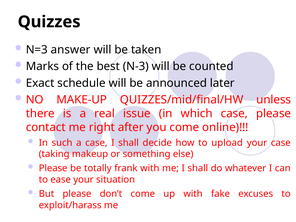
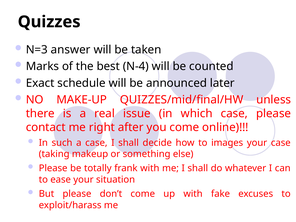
N-3: N-3 -> N-4
upload: upload -> images
